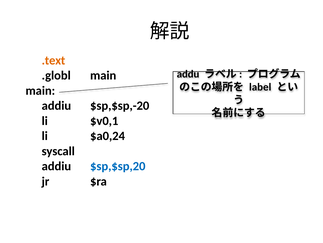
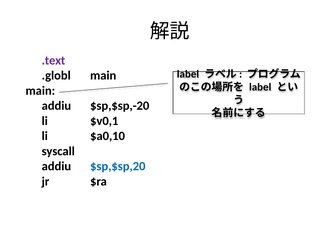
.text colour: orange -> purple
addu at (188, 74): addu -> label
$a0,24: $a0,24 -> $a0,10
